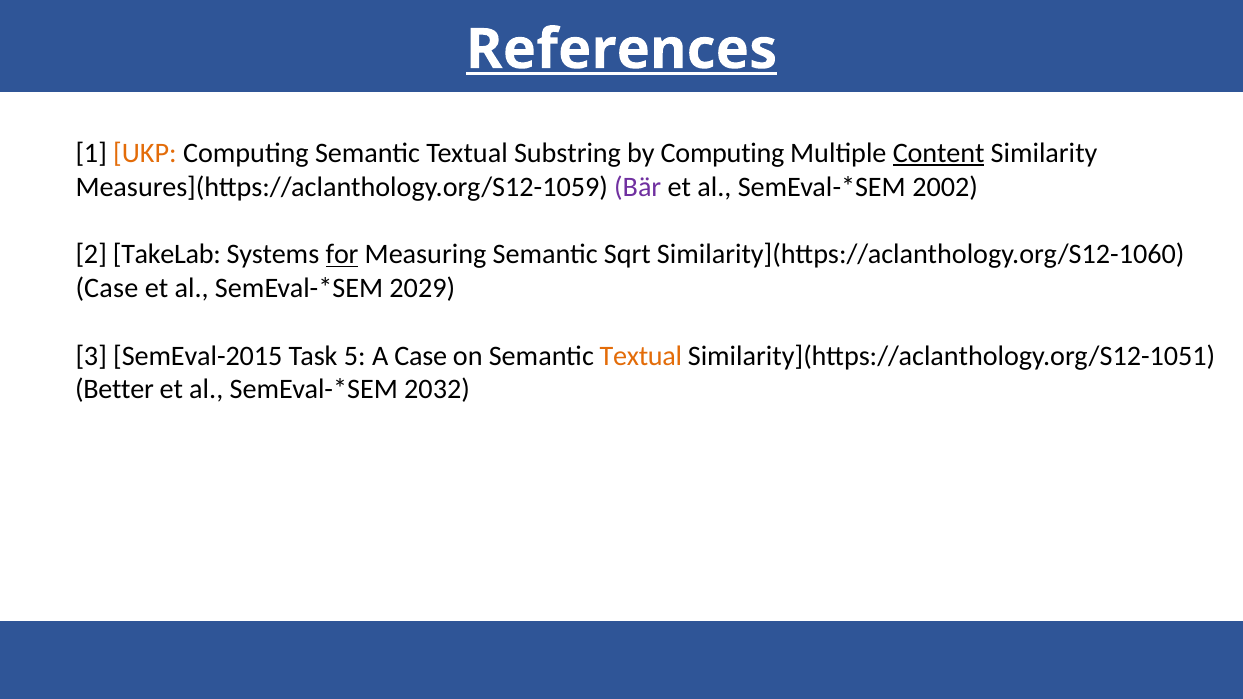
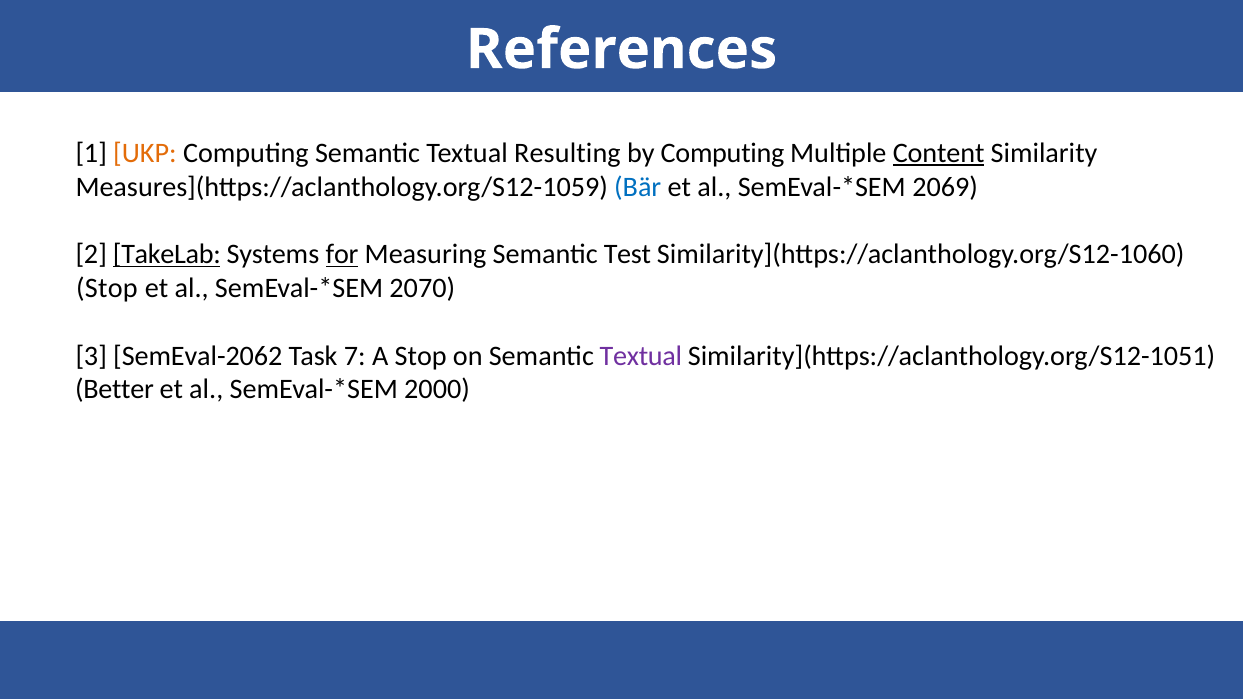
References underline: present -> none
Substring: Substring -> Resulting
Bär colour: purple -> blue
2002: 2002 -> 2069
TakeLab underline: none -> present
Sqrt: Sqrt -> Test
Case at (107, 288): Case -> Stop
2029: 2029 -> 2070
SemEval-2015: SemEval-2015 -> SemEval-2062
5: 5 -> 7
A Case: Case -> Stop
Textual at (641, 356) colour: orange -> purple
2032: 2032 -> 2000
